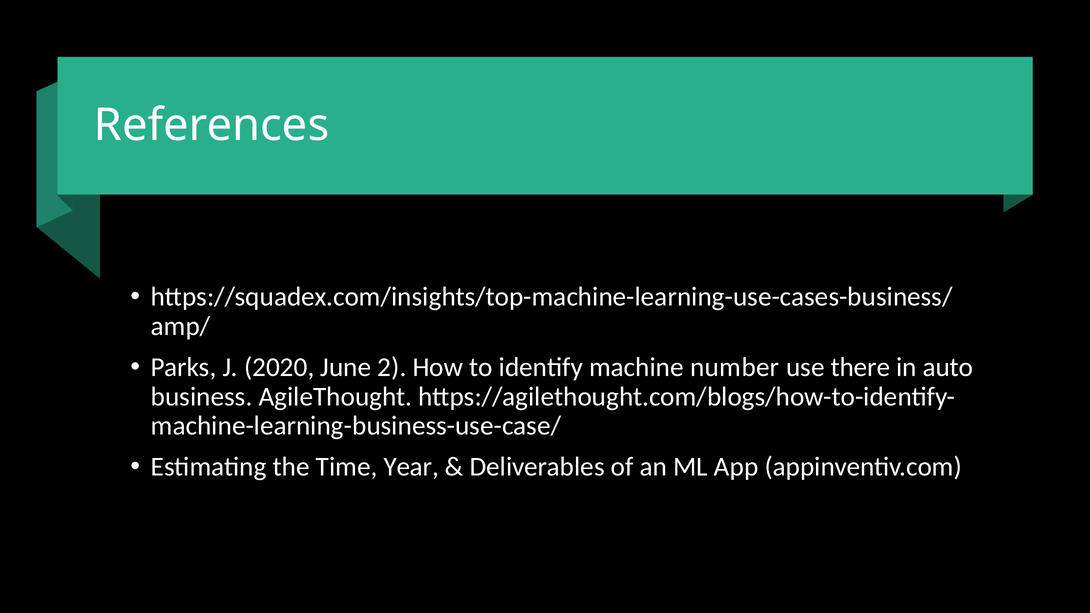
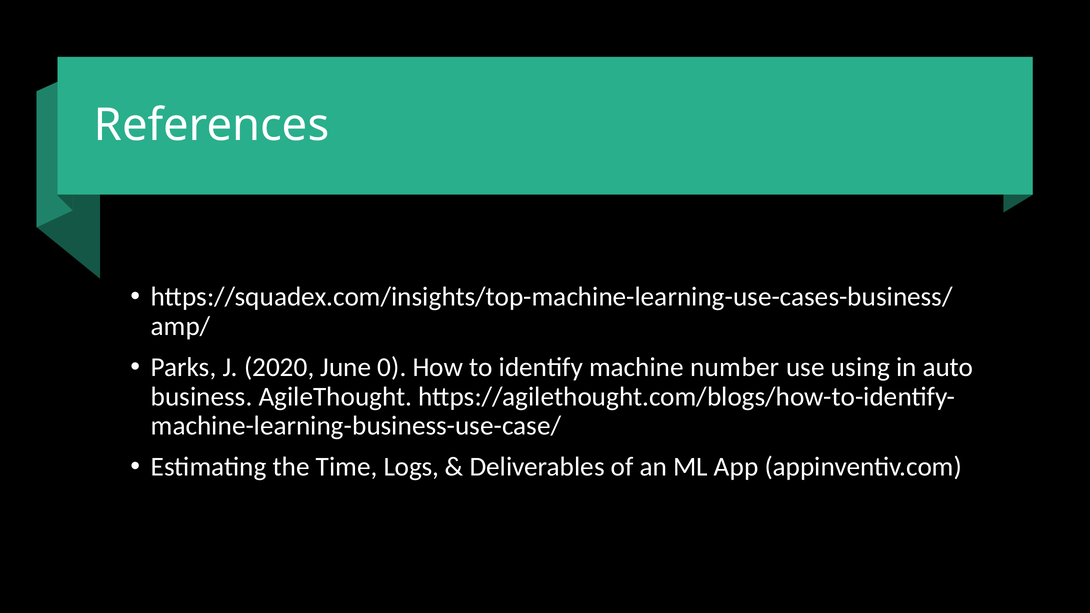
2: 2 -> 0
there: there -> using
Year: Year -> Logs
